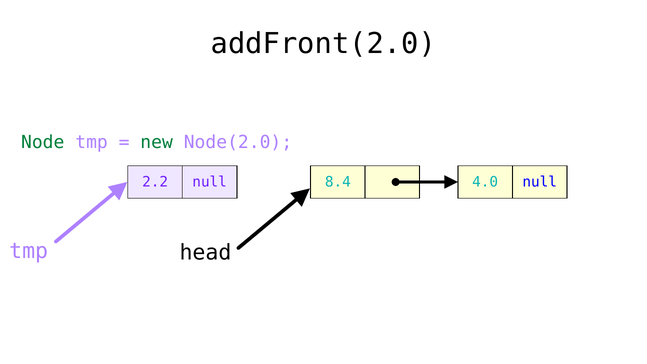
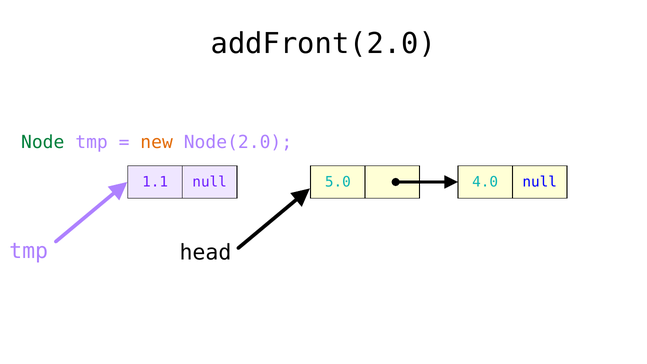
new colour: green -> orange
2.2: 2.2 -> 1.1
8.4: 8.4 -> 5.0
